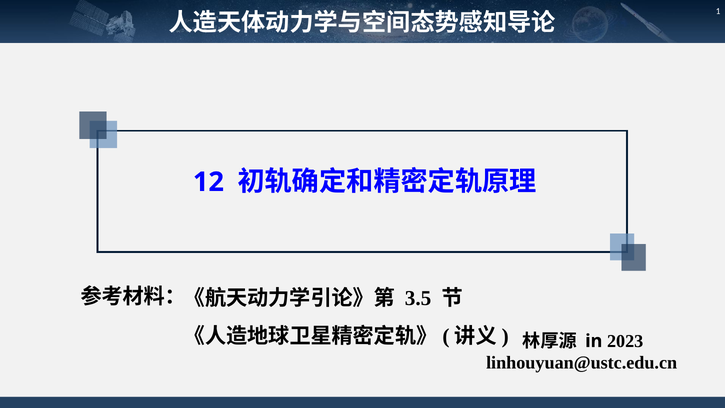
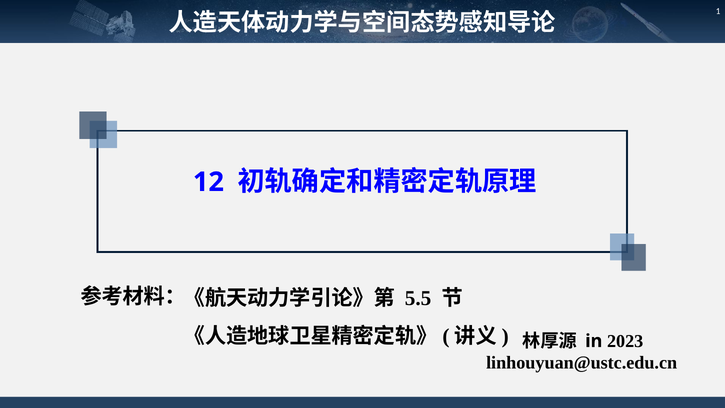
3.5: 3.5 -> 5.5
